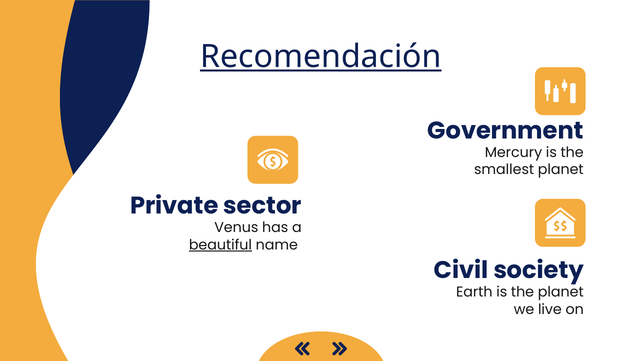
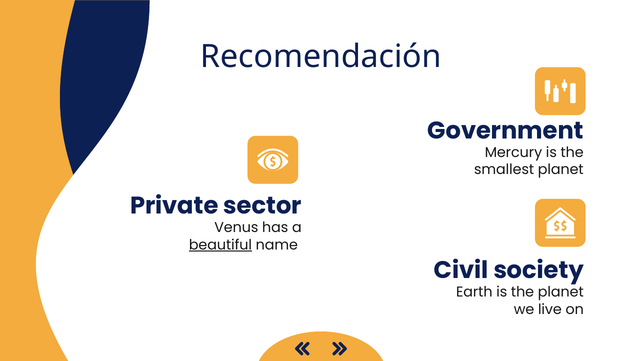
Recomendación underline: present -> none
